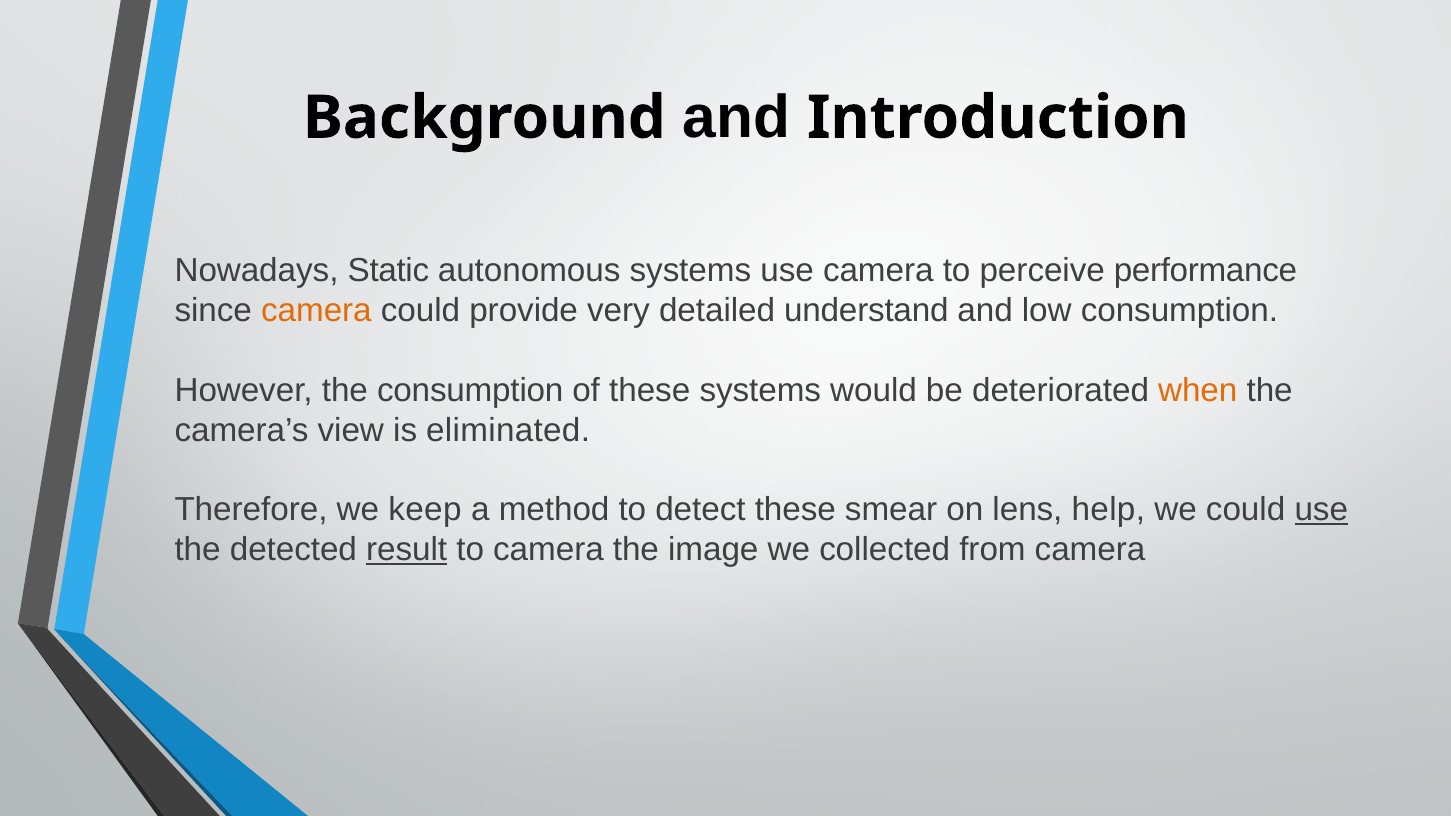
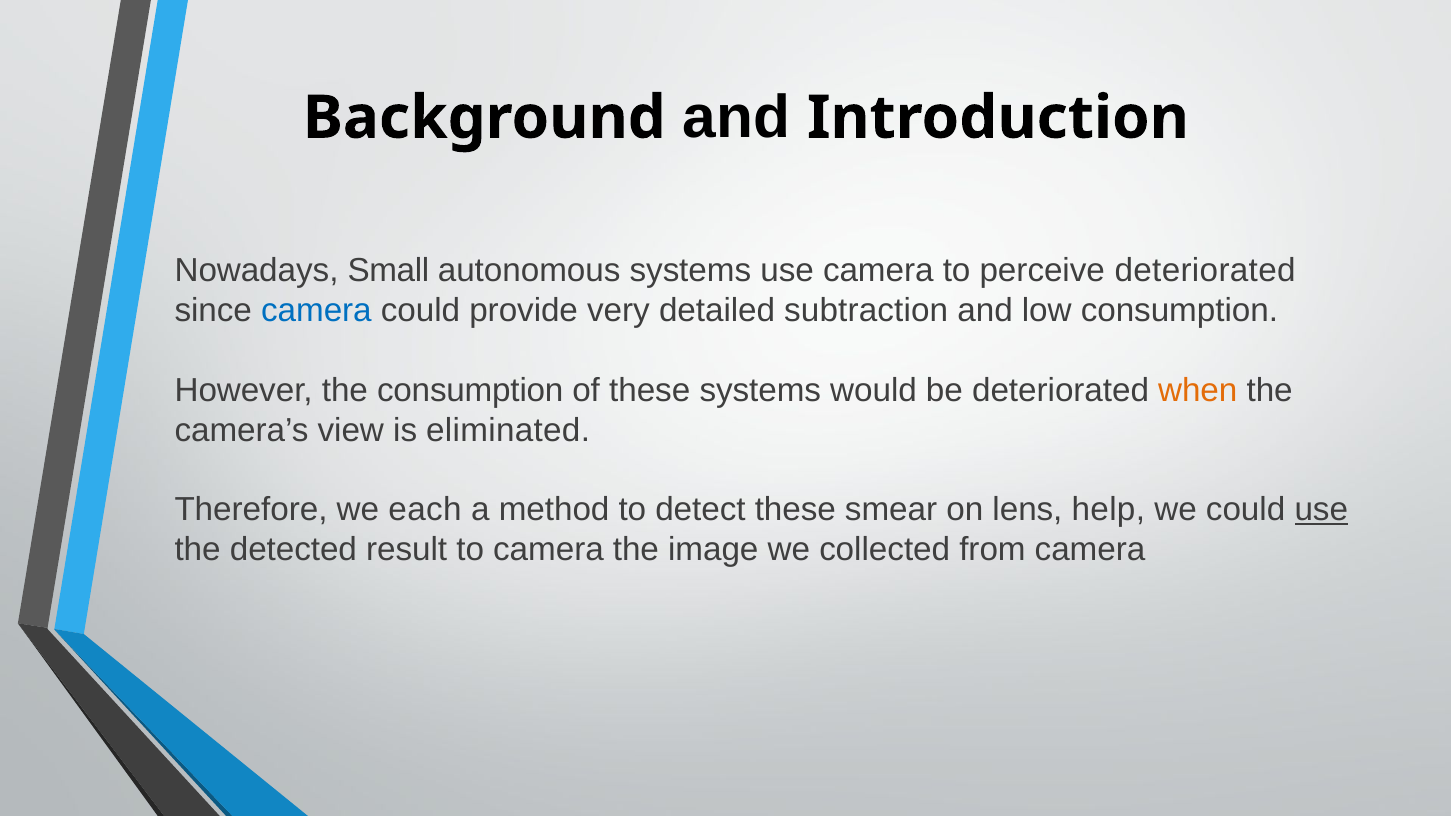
Static: Static -> Small
perceive performance: performance -> deteriorated
camera at (316, 310) colour: orange -> blue
understand: understand -> subtraction
keep: keep -> each
result underline: present -> none
